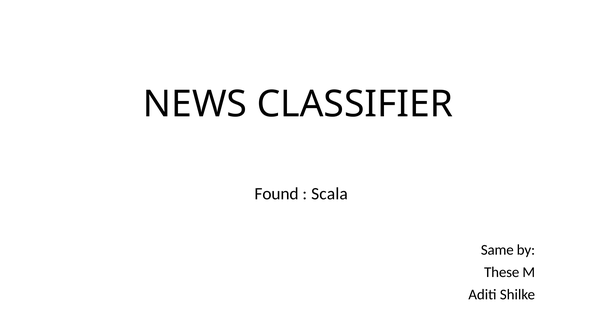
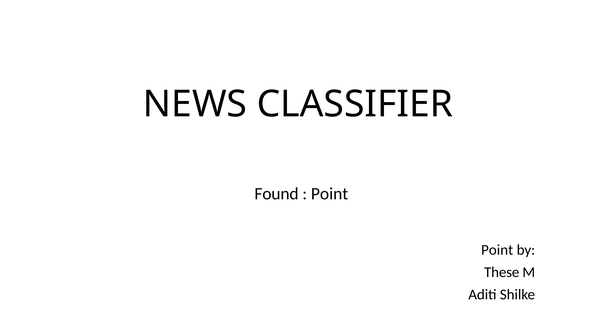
Scala at (329, 194): Scala -> Point
Same at (497, 250): Same -> Point
